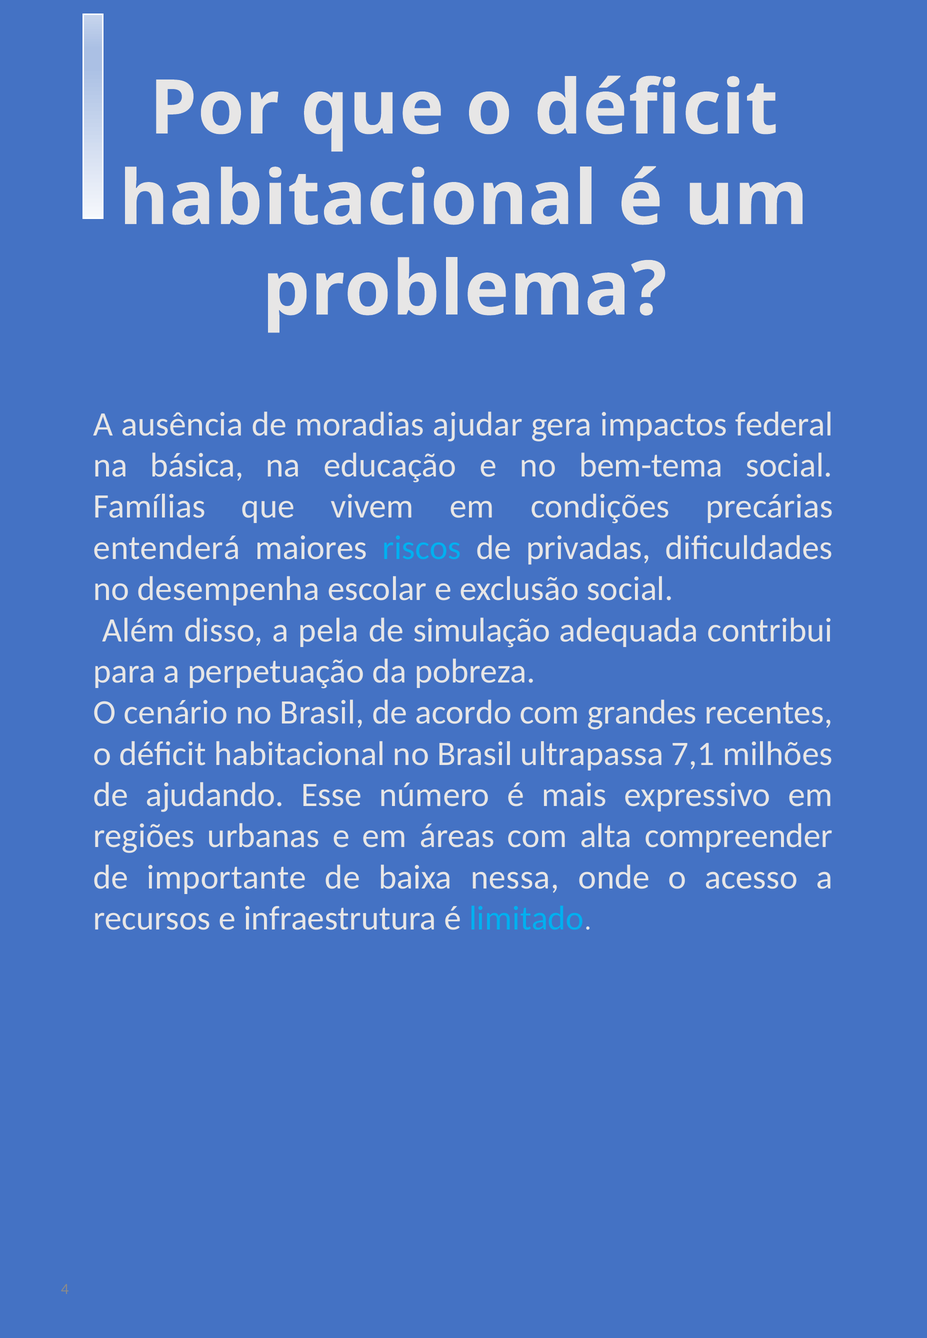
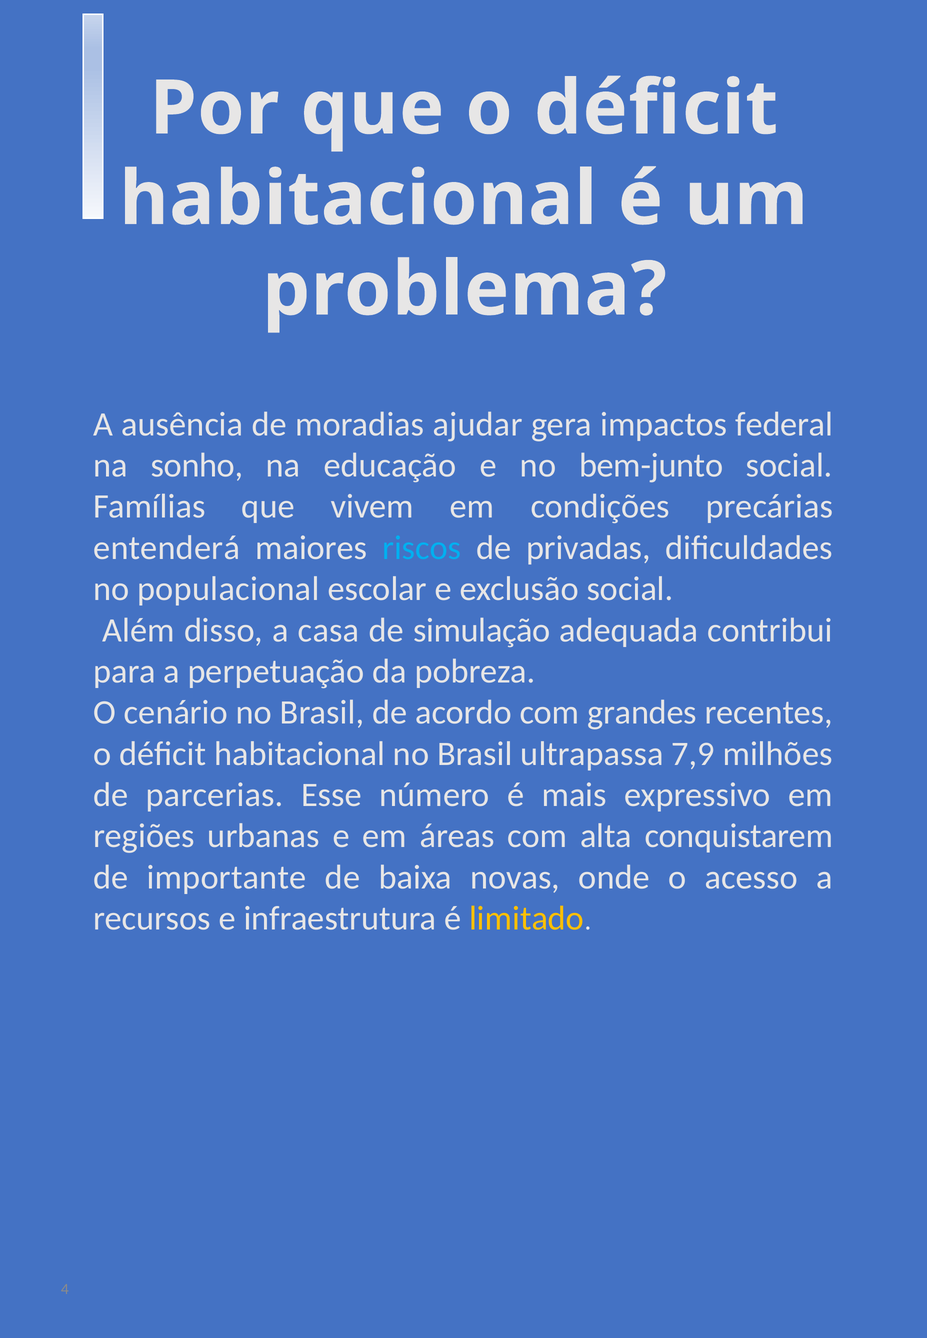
básica: básica -> sonho
bem-tema: bem-tema -> bem-junto
desempenha: desempenha -> populacional
pela: pela -> casa
7,1: 7,1 -> 7,9
ajudando: ajudando -> parcerias
compreender: compreender -> conquistarem
nessa: nessa -> novas
limitado colour: light blue -> yellow
